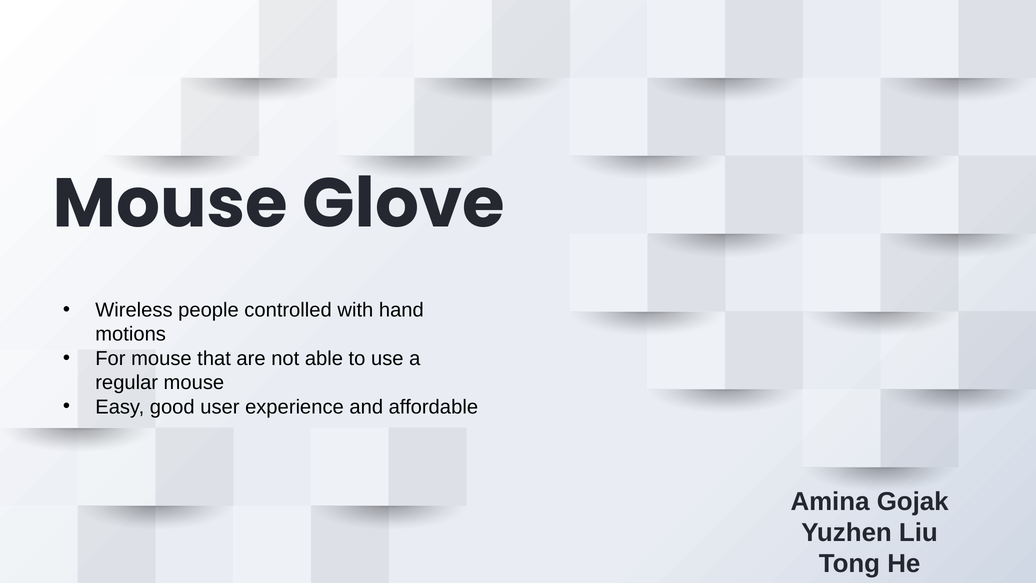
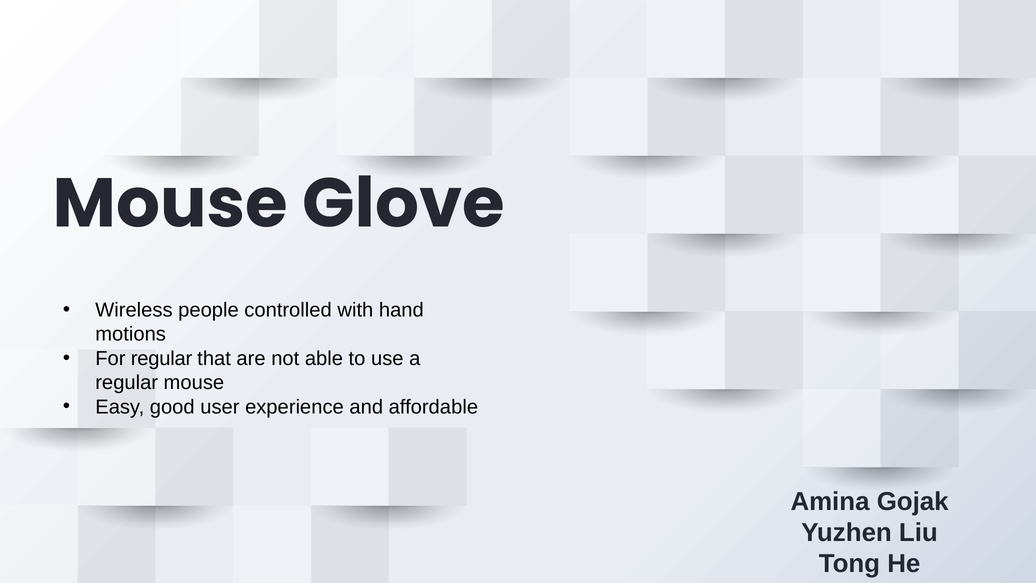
For mouse: mouse -> regular
